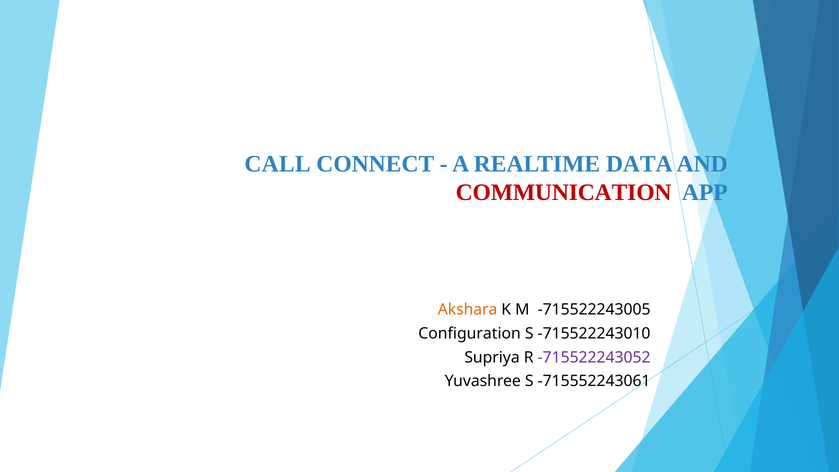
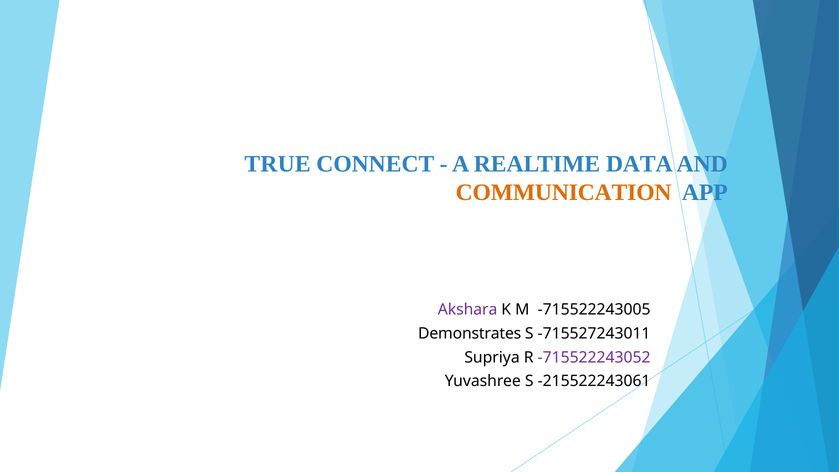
CALL: CALL -> TRUE
COMMUNICATION colour: red -> orange
Akshara colour: orange -> purple
Configuration: Configuration -> Demonstrates
-715522243010: -715522243010 -> -715527243011
-715552243061: -715552243061 -> -215522243061
